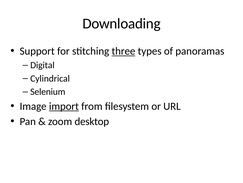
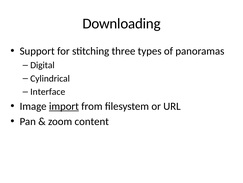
three underline: present -> none
Selenium: Selenium -> Interface
desktop: desktop -> content
